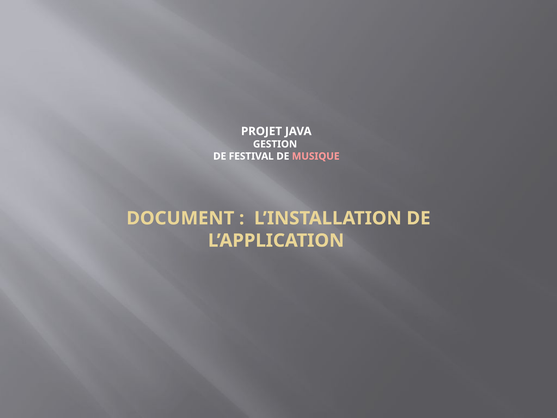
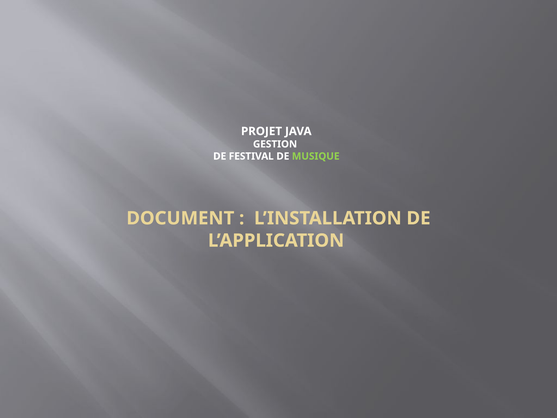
MUSIQUE colour: pink -> light green
